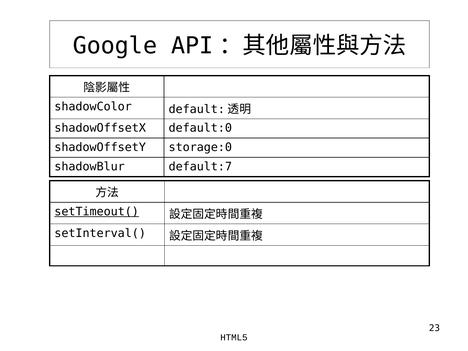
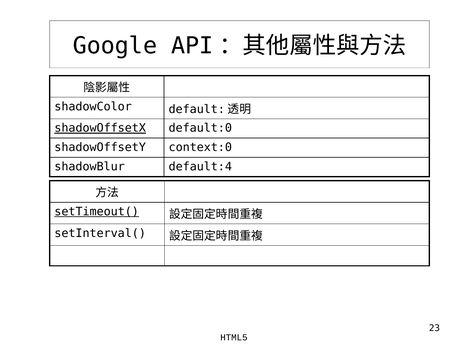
shadowOffsetX underline: none -> present
storage:0: storage:0 -> context:0
default:7: default:7 -> default:4
